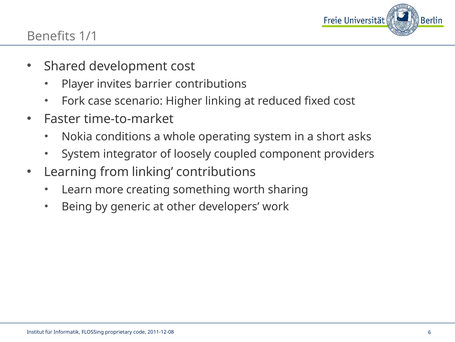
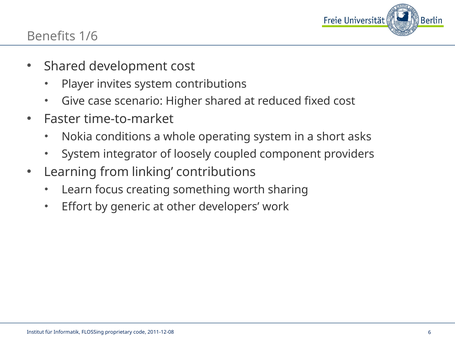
1/1: 1/1 -> 1/6
invites barrier: barrier -> system
Fork: Fork -> Give
Higher linking: linking -> shared
more: more -> focus
Being: Being -> Effort
